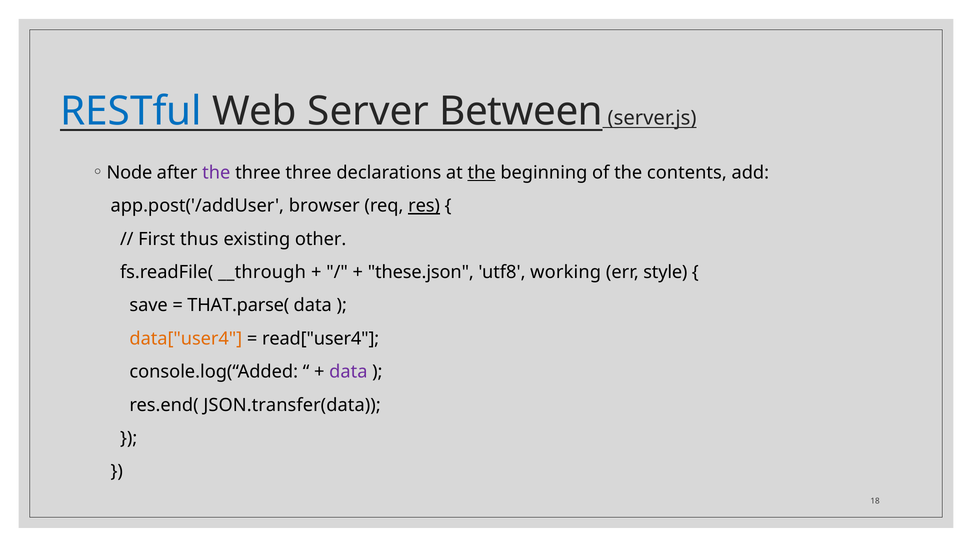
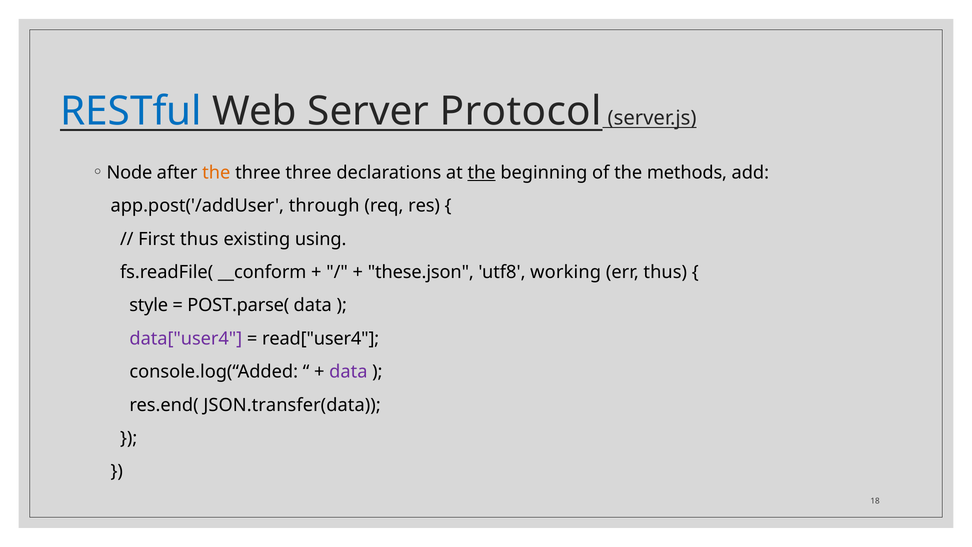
Between: Between -> Protocol
the at (216, 173) colour: purple -> orange
contents: contents -> methods
browser: browser -> through
res underline: present -> none
other: other -> using
__through: __through -> __conform
err style: style -> thus
save: save -> style
THAT.parse(: THAT.parse( -> POST.parse(
data["user4 colour: orange -> purple
